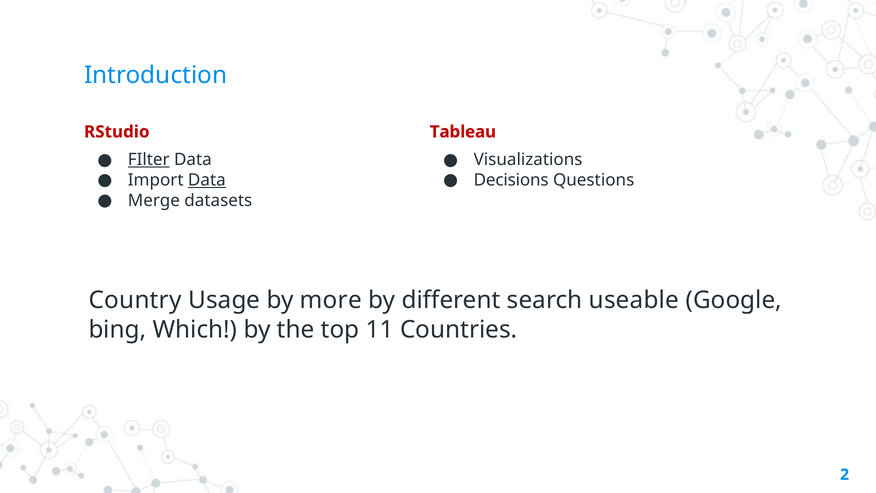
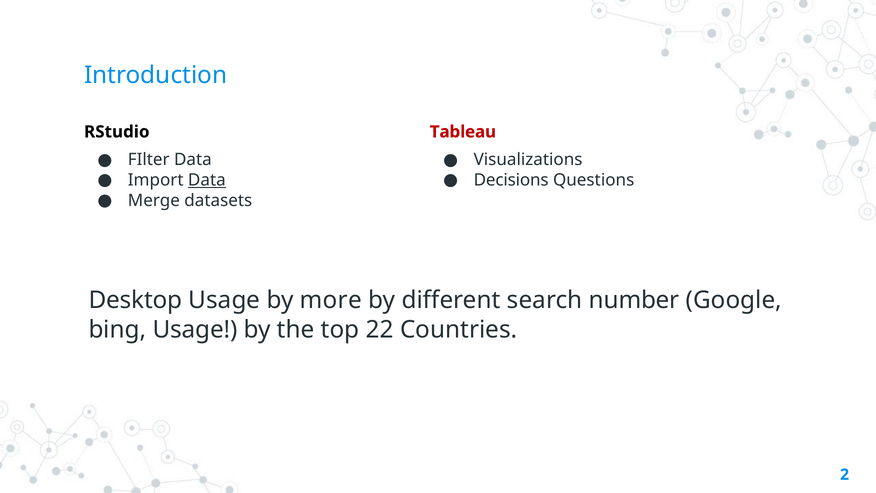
RStudio colour: red -> black
FIlter underline: present -> none
Country: Country -> Desktop
useable: useable -> number
bing Which: Which -> Usage
11: 11 -> 22
